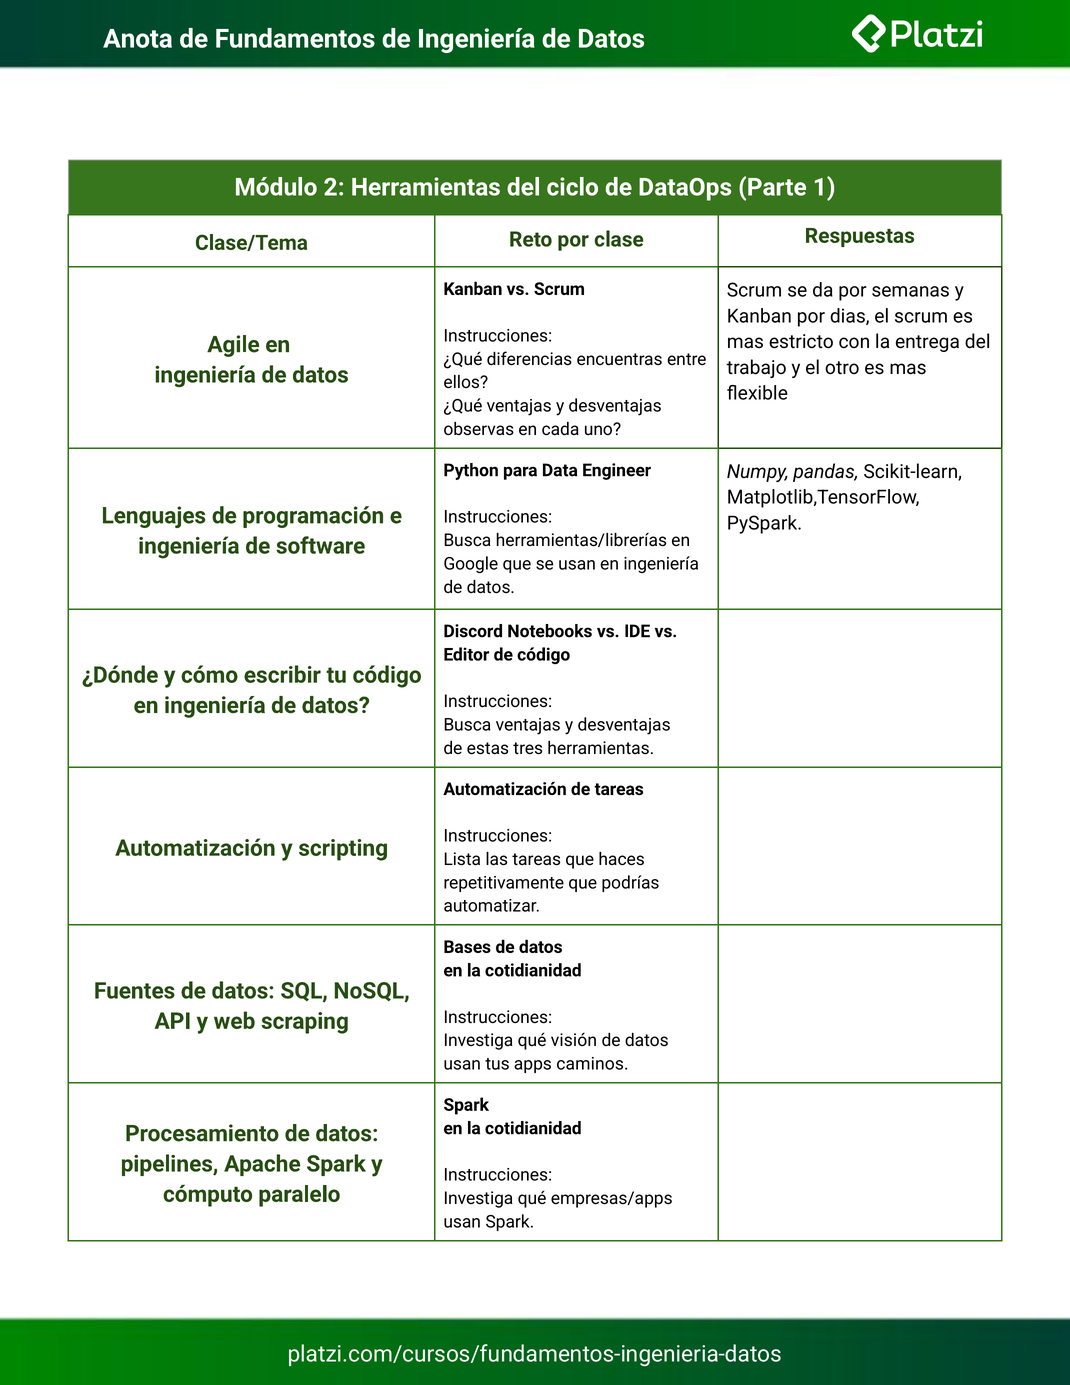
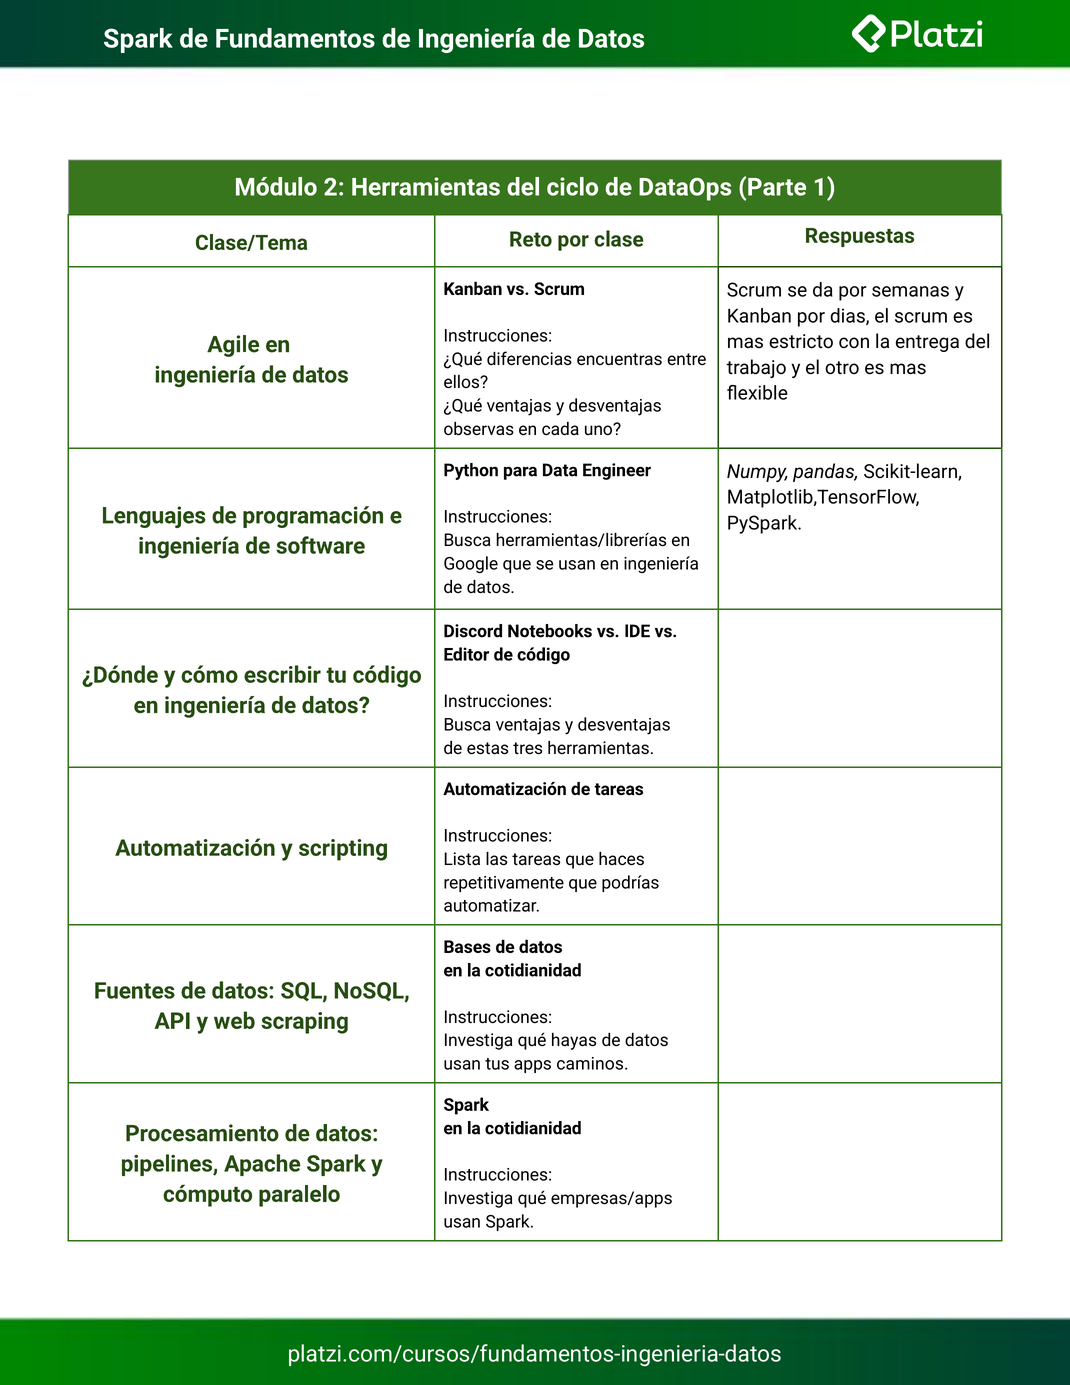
Anota at (138, 39): Anota -> Spark
visión: visión -> hayas
